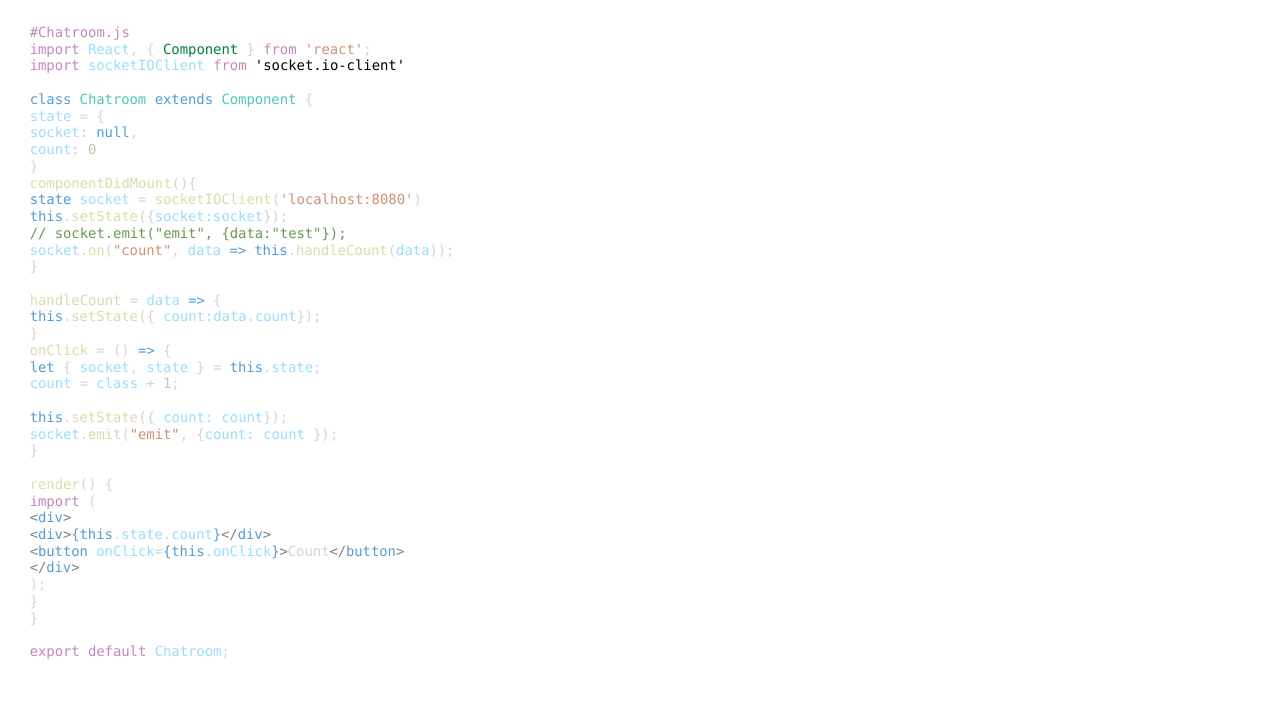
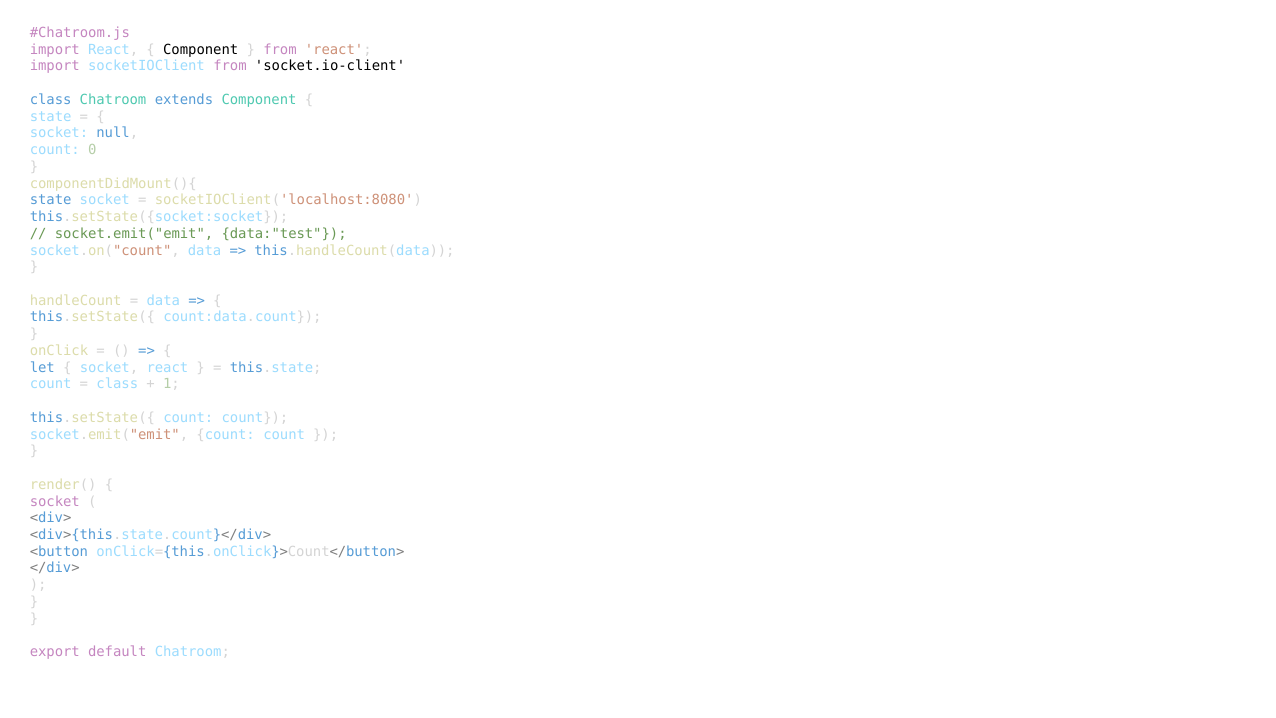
Component at (201, 50) colour: green -> black
socket state: state -> react
import at (55, 501): import -> socket
